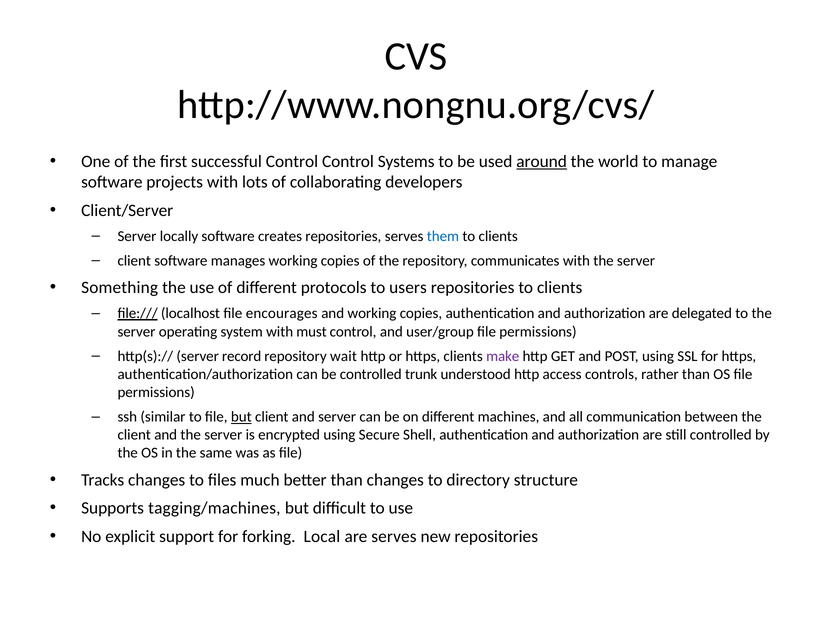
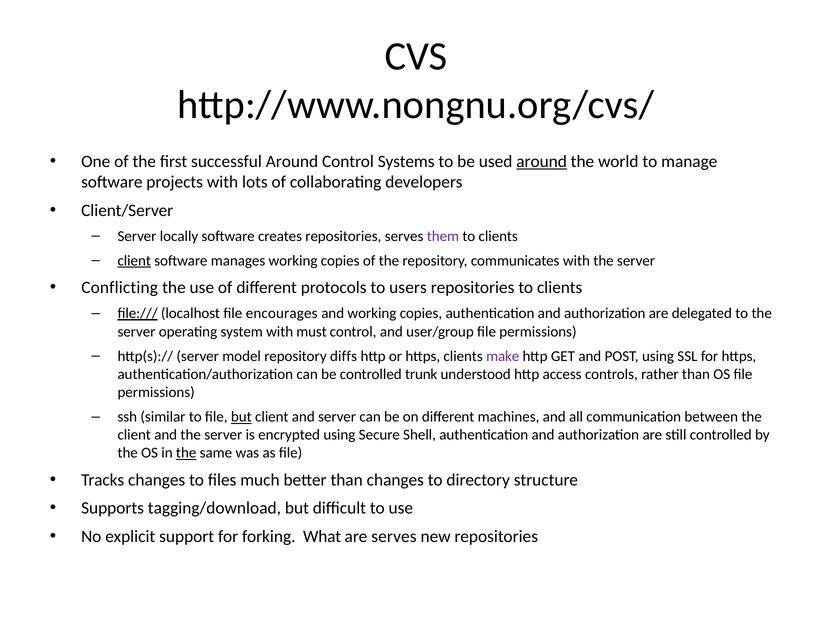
successful Control: Control -> Around
them colour: blue -> purple
client at (134, 261) underline: none -> present
Something: Something -> Conflicting
record: record -> model
wait: wait -> diffs
the at (186, 453) underline: none -> present
tagging/machines: tagging/machines -> tagging/download
Local: Local -> What
